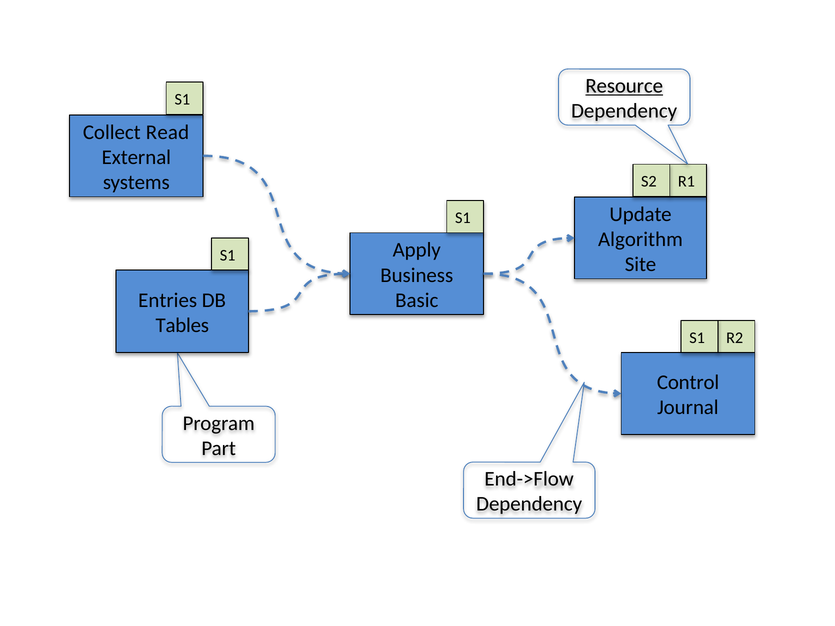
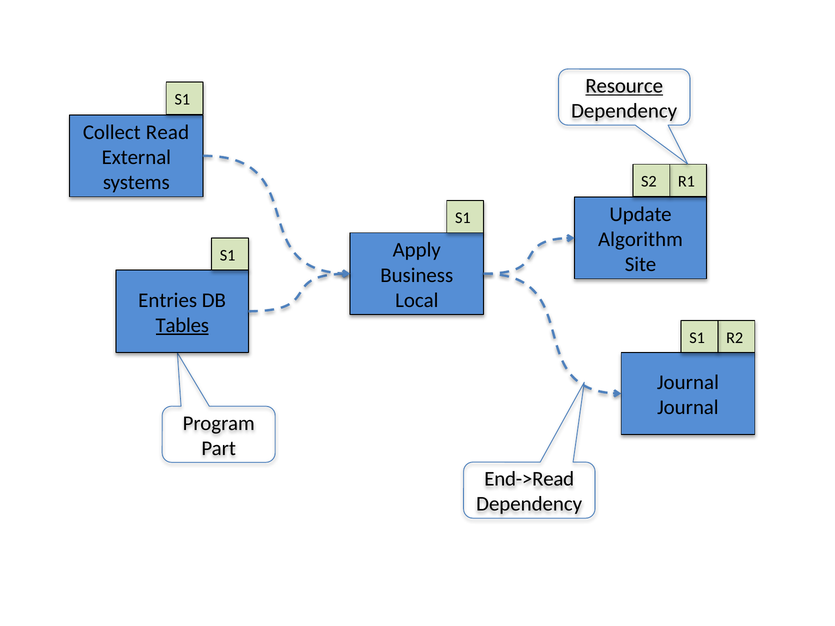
Basic: Basic -> Local
Tables underline: none -> present
Control at (688, 383): Control -> Journal
End->Flow: End->Flow -> End->Read
